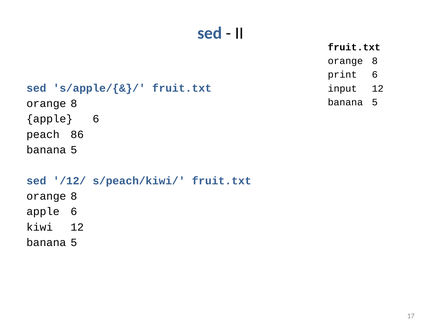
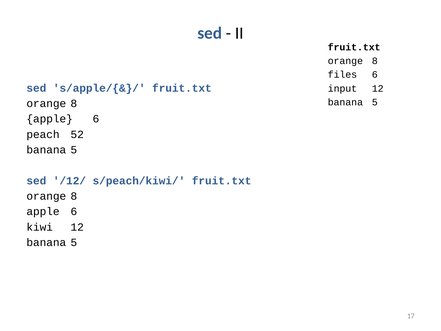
print: print -> files
86: 86 -> 52
